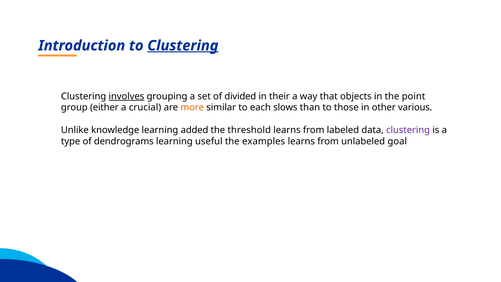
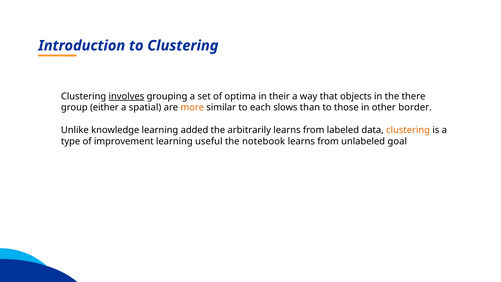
Clustering at (183, 46) underline: present -> none
divided: divided -> optima
point: point -> there
crucial: crucial -> spatial
various: various -> border
threshold: threshold -> arbitrarily
clustering at (408, 130) colour: purple -> orange
dendrograms: dendrograms -> improvement
examples: examples -> notebook
